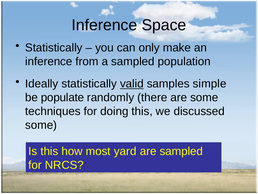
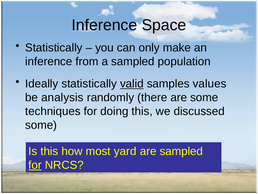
simple: simple -> values
populate: populate -> analysis
for at (35, 165) underline: none -> present
